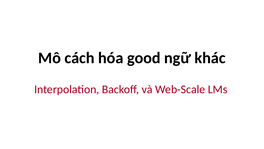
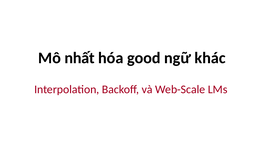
cách: cách -> nhất
